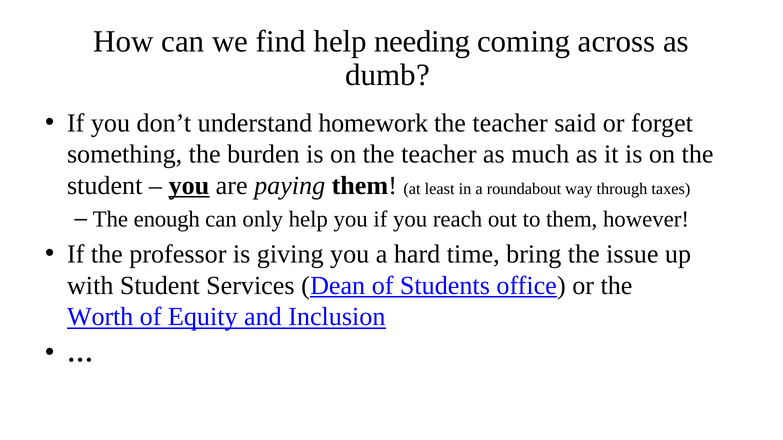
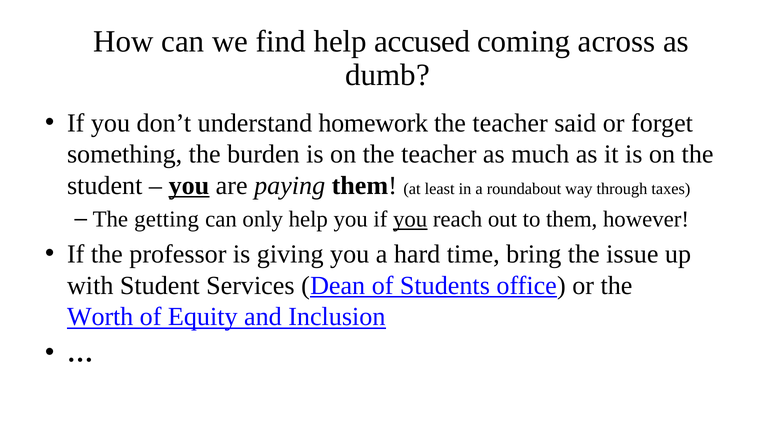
needing: needing -> accused
enough: enough -> getting
you at (410, 220) underline: none -> present
